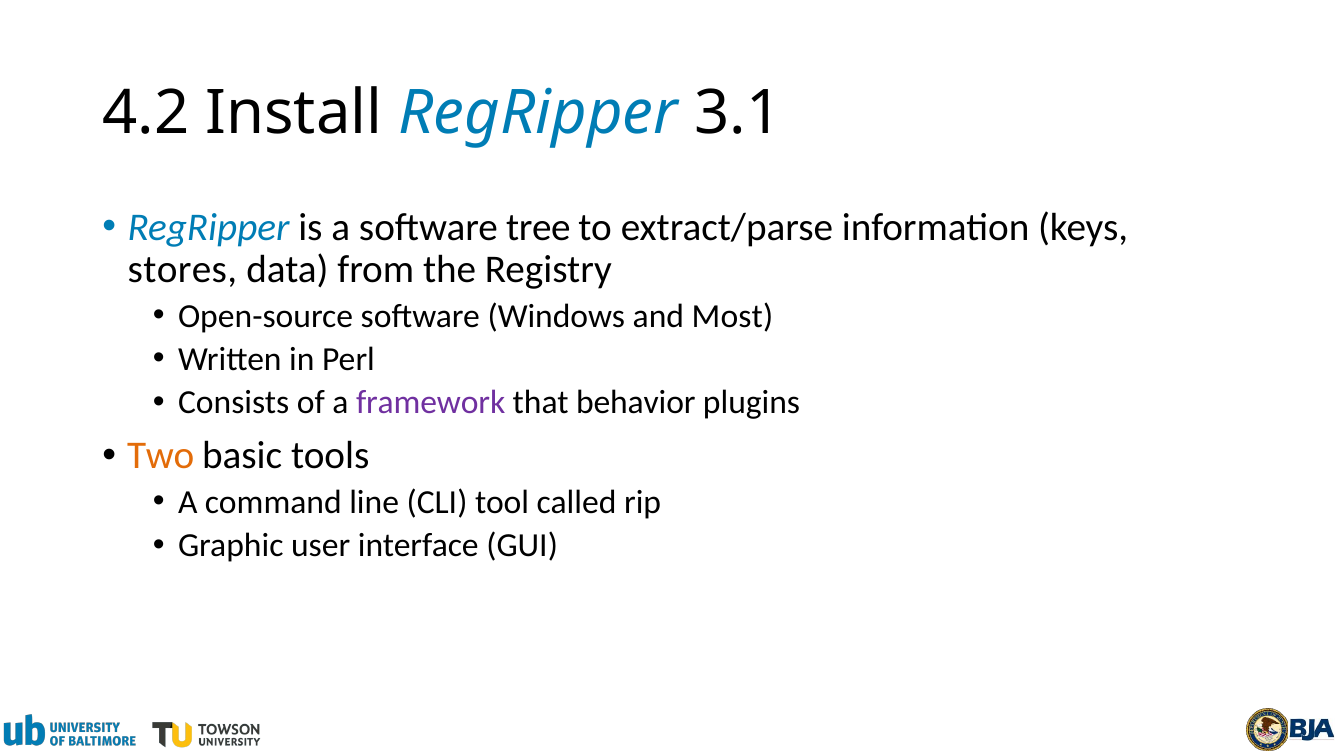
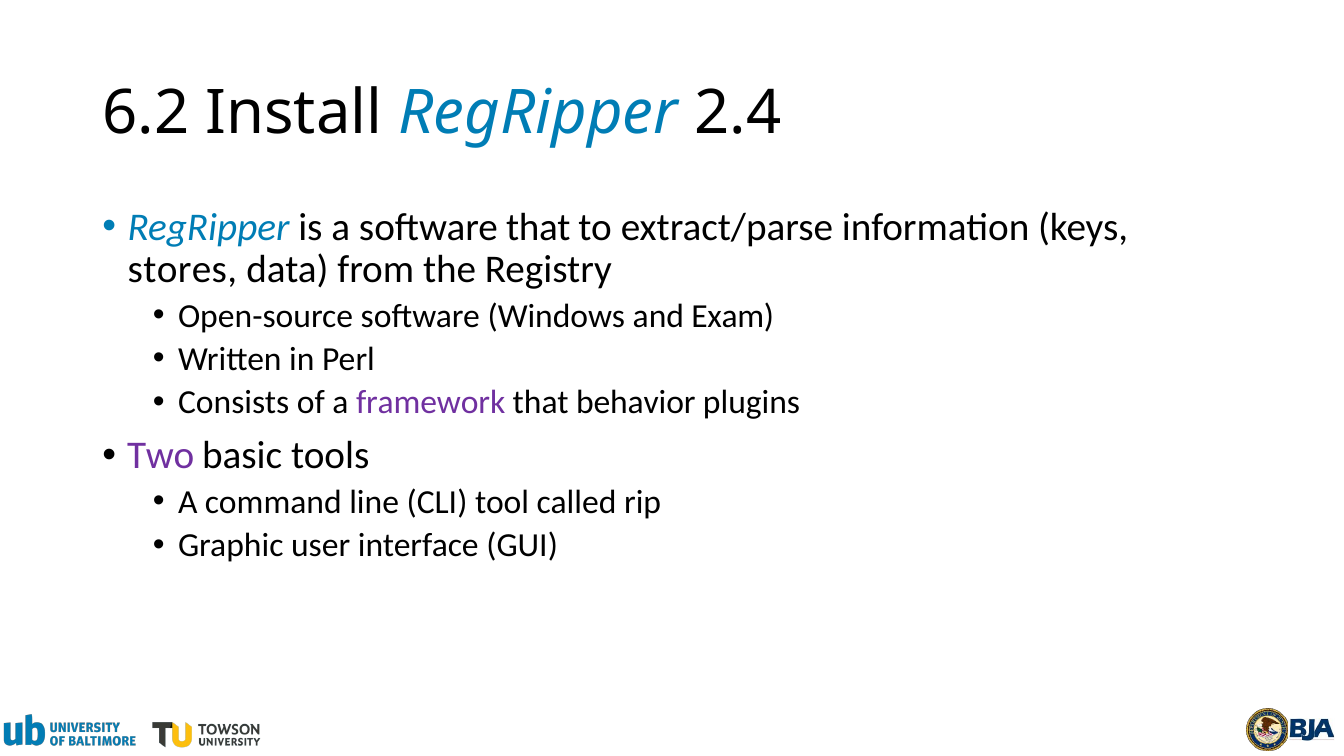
4.2: 4.2 -> 6.2
3.1: 3.1 -> 2.4
software tree: tree -> that
Most: Most -> Exam
Two colour: orange -> purple
